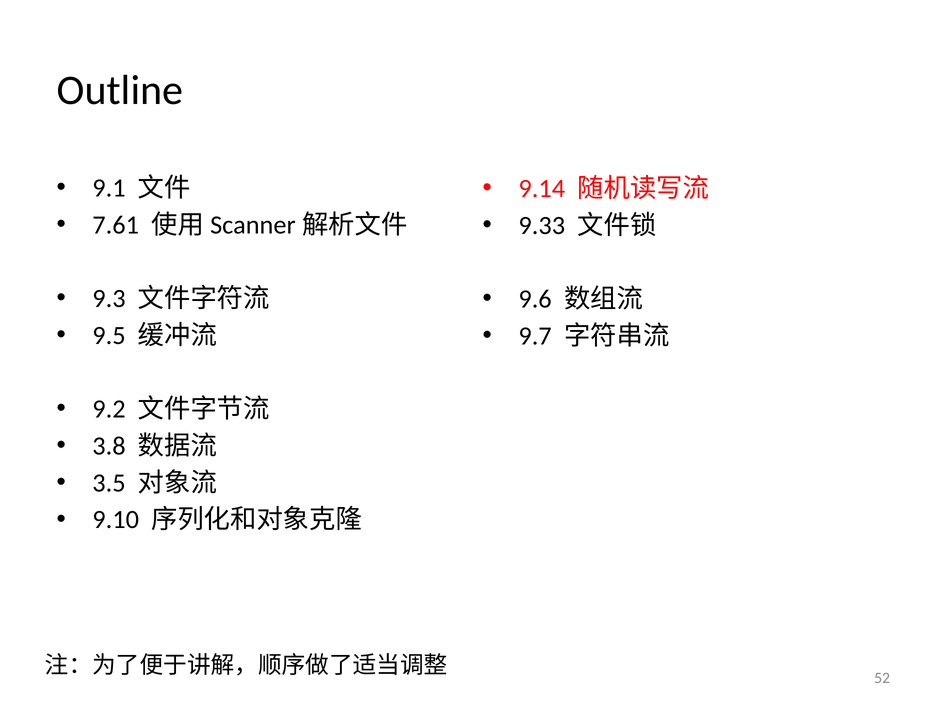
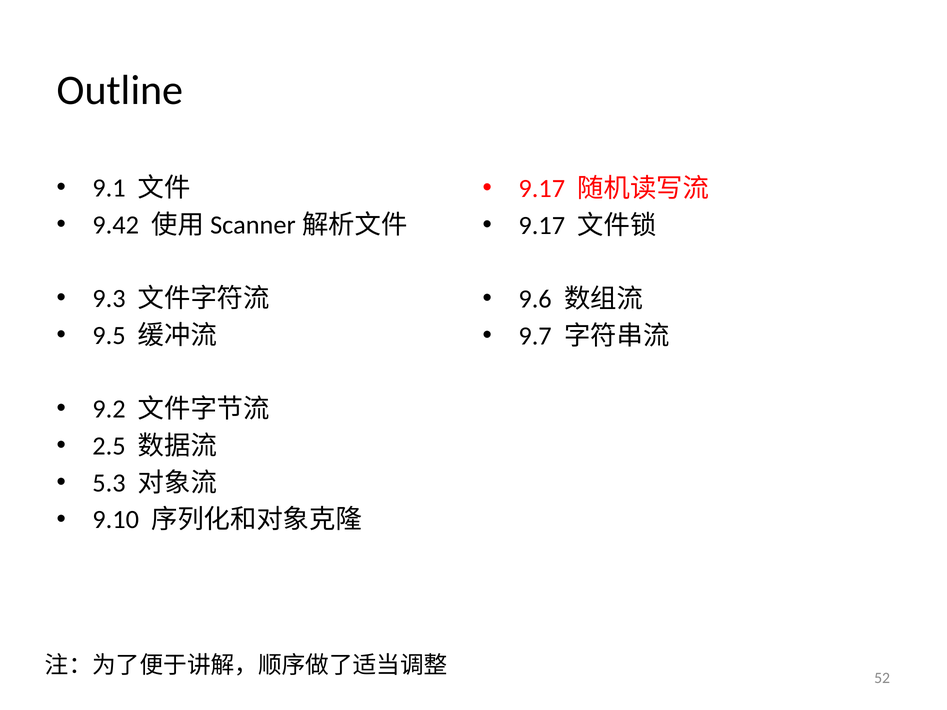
9.14 at (542, 189): 9.14 -> 9.17
7.61: 7.61 -> 9.42
9.33 at (542, 225): 9.33 -> 9.17
3.8: 3.8 -> 2.5
3.5: 3.5 -> 5.3
